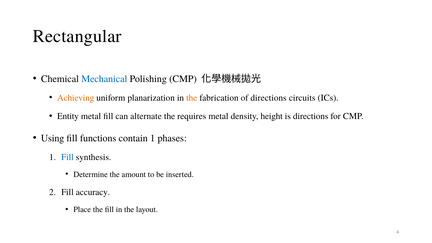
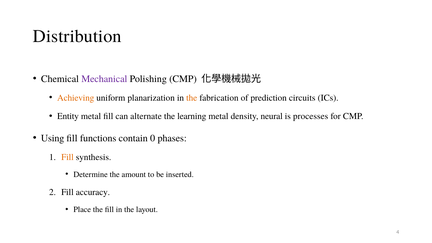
Rectangular: Rectangular -> Distribution
Mechanical colour: blue -> purple
of directions: directions -> prediction
requires: requires -> learning
height: height -> neural
is directions: directions -> processes
contain 1: 1 -> 0
Fill at (67, 157) colour: blue -> orange
